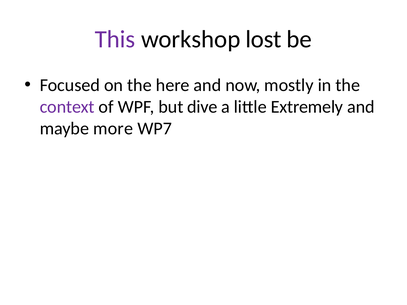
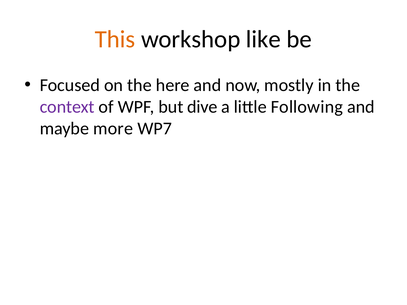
This colour: purple -> orange
lost: lost -> like
Extremely: Extremely -> Following
